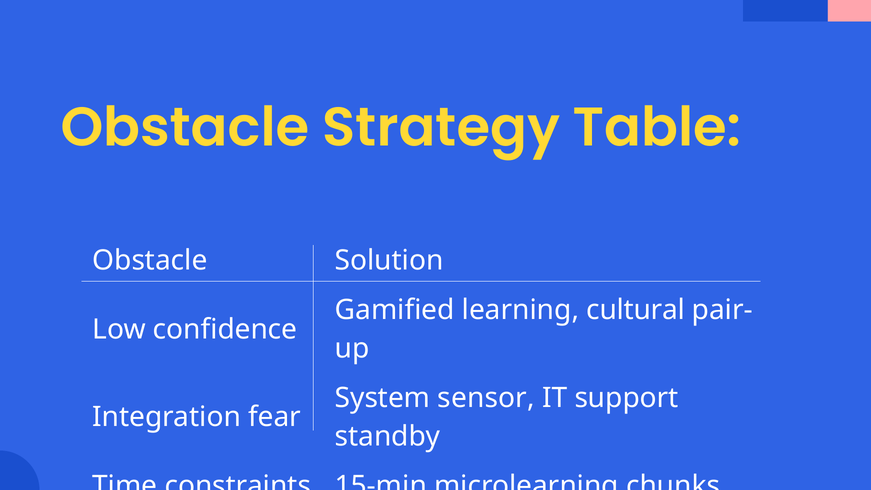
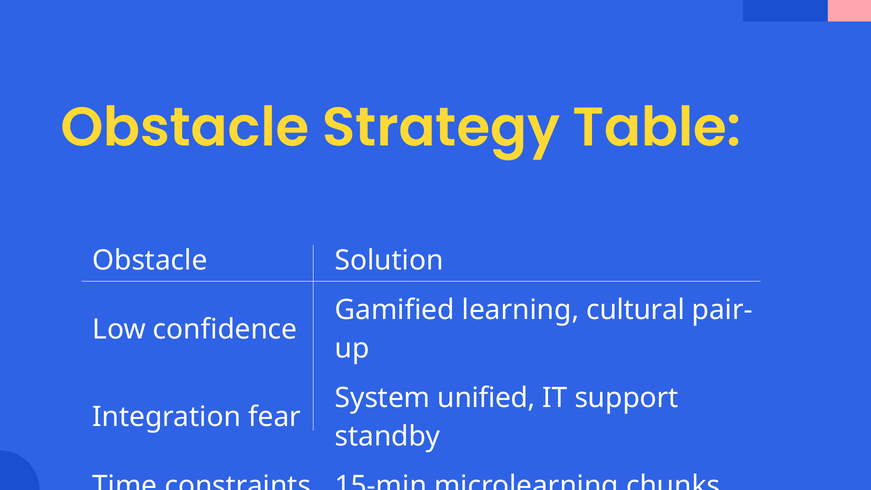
sensor: sensor -> unified
